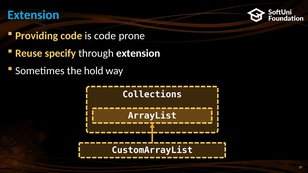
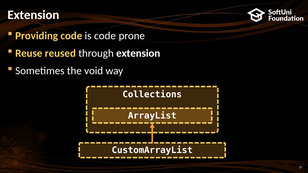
Extension at (33, 15) colour: light blue -> white
specify: specify -> reused
hold: hold -> void
